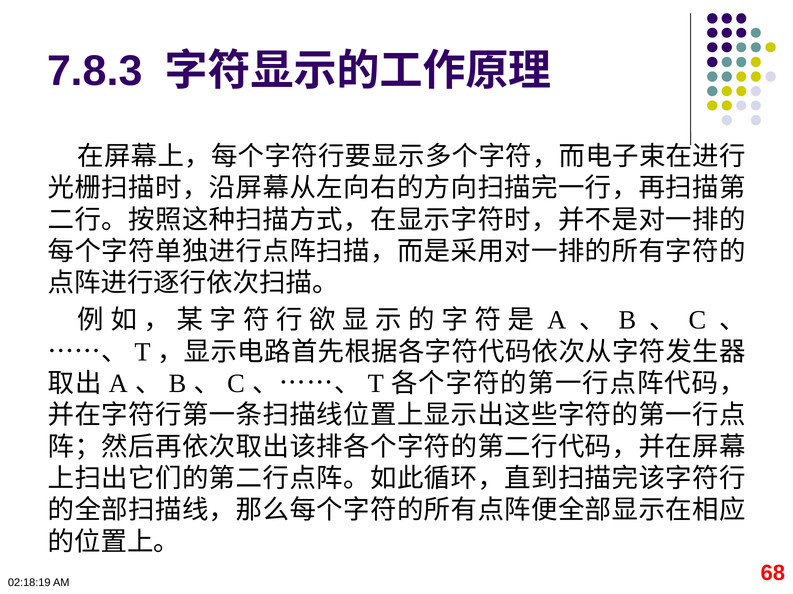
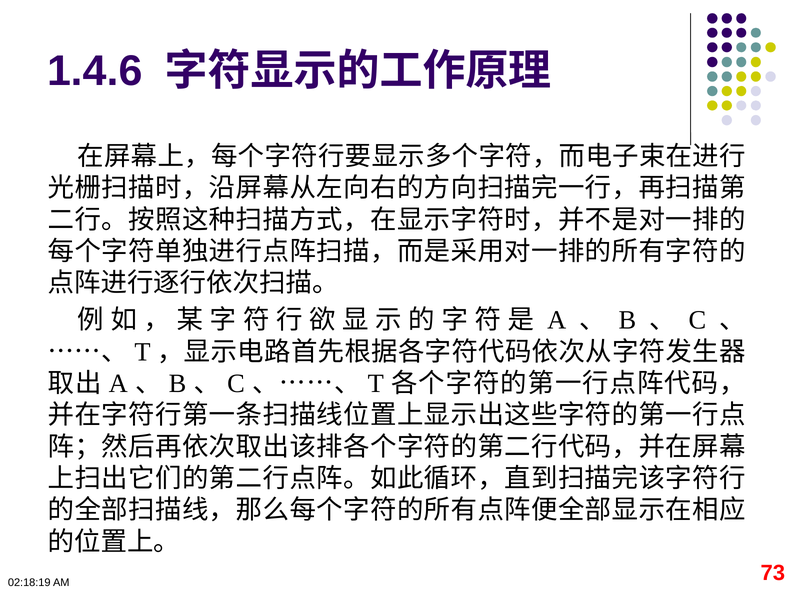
7.8.3: 7.8.3 -> 1.4.6
68: 68 -> 73
